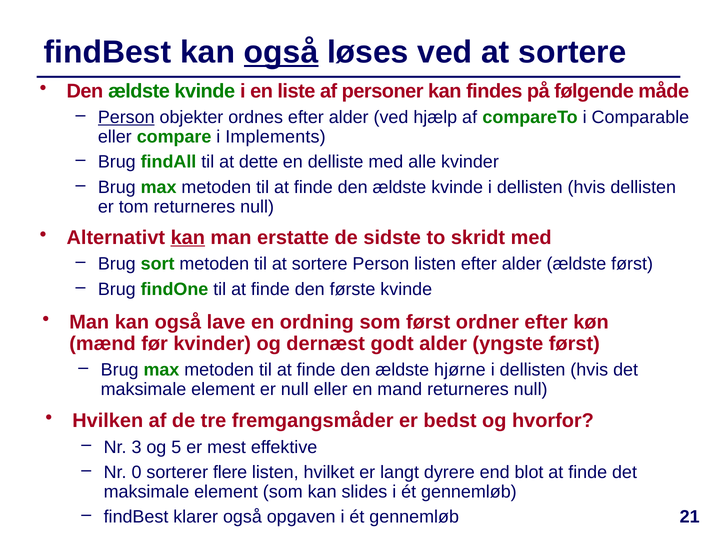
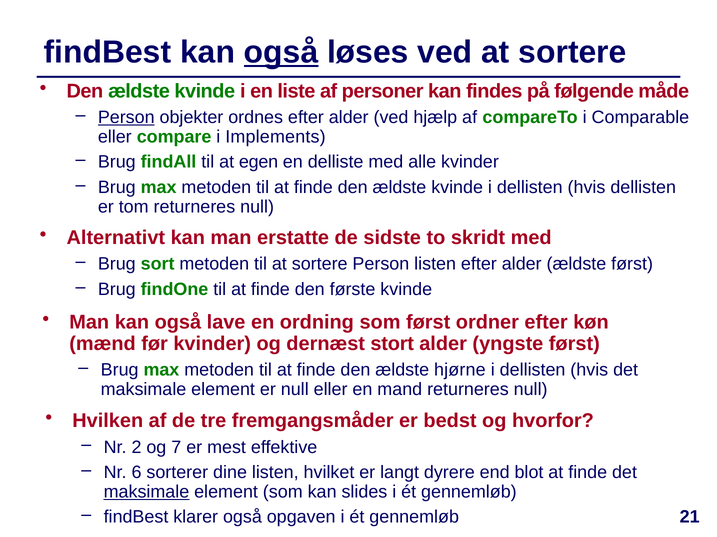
dette: dette -> egen
kan at (188, 238) underline: present -> none
godt: godt -> stort
3: 3 -> 2
5: 5 -> 7
0: 0 -> 6
flere: flere -> dine
maksimale at (146, 492) underline: none -> present
